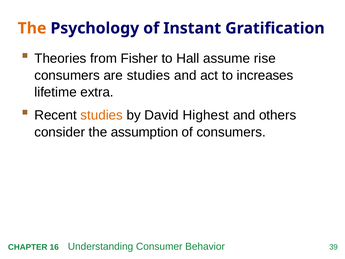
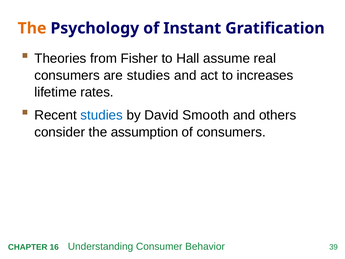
rise: rise -> real
extra: extra -> rates
studies at (102, 115) colour: orange -> blue
Highest: Highest -> Smooth
